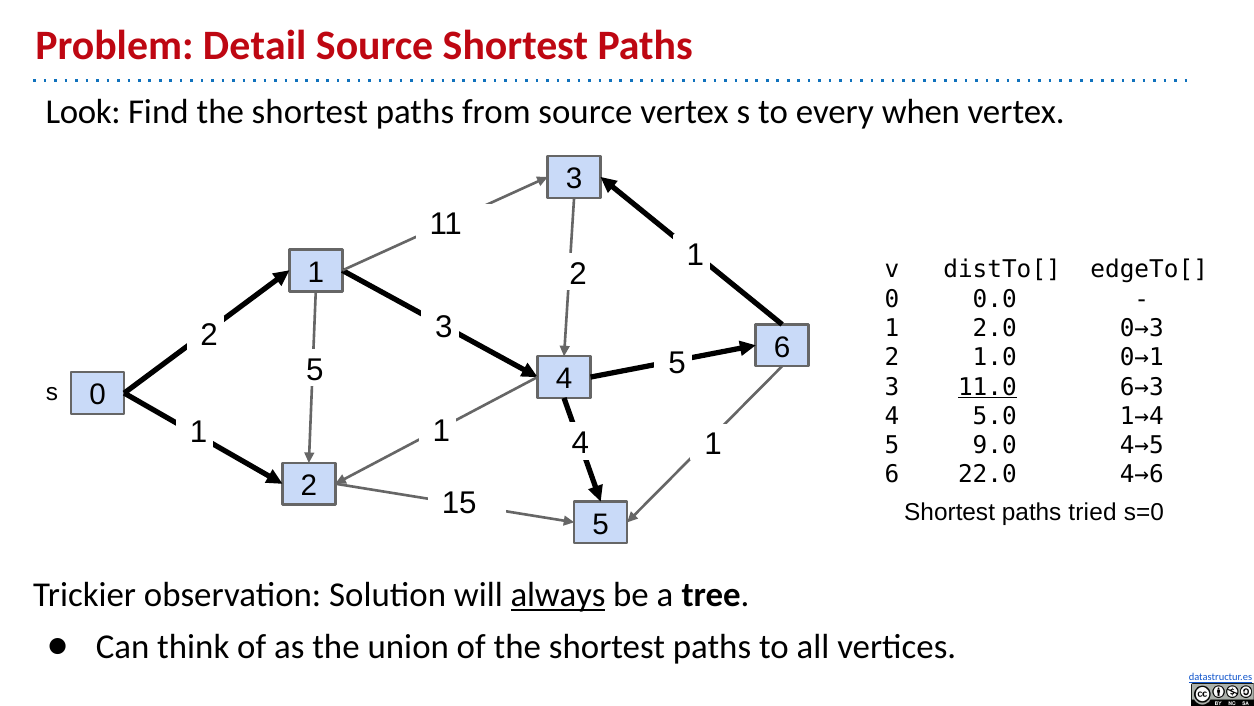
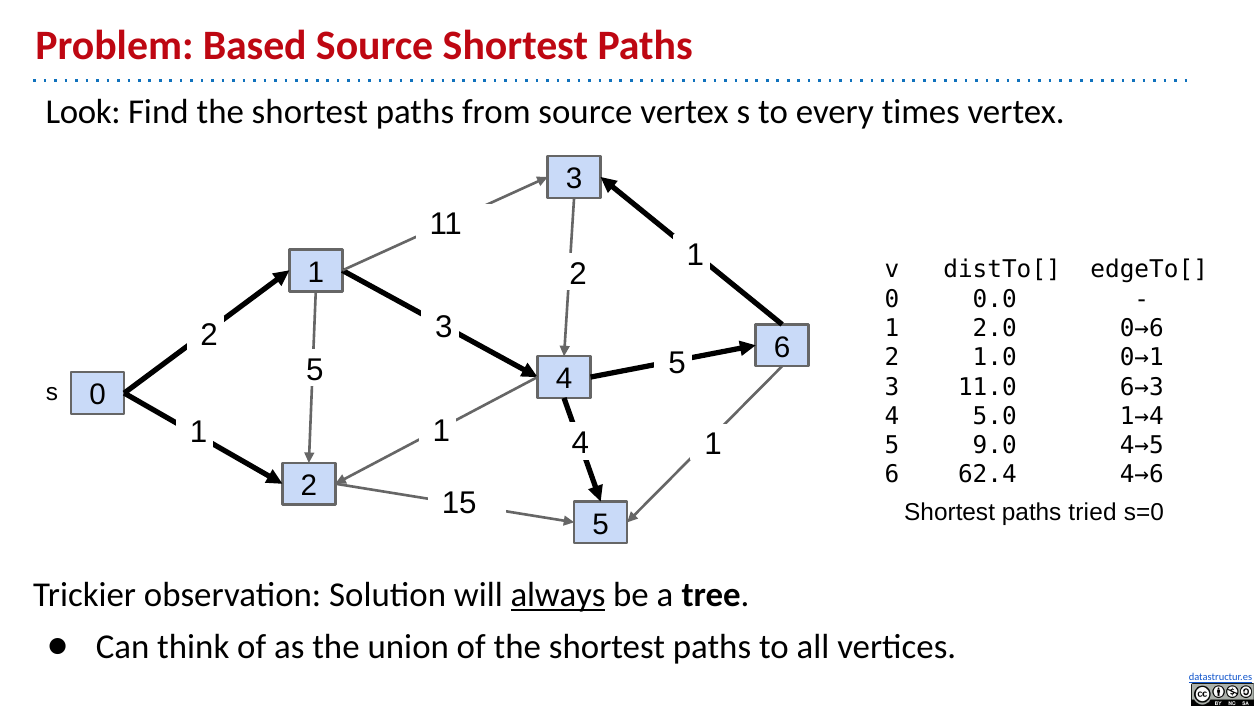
Detail: Detail -> Based
when: when -> times
0→3: 0→3 -> 0→6
11.0 underline: present -> none
22.0: 22.0 -> 62.4
